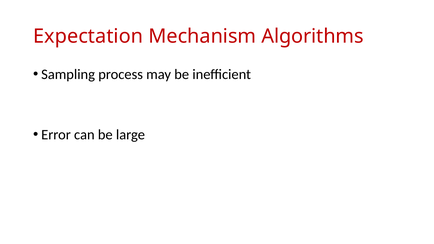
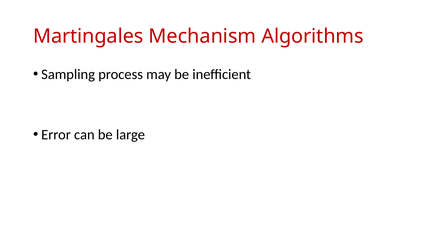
Expectation: Expectation -> Martingales
